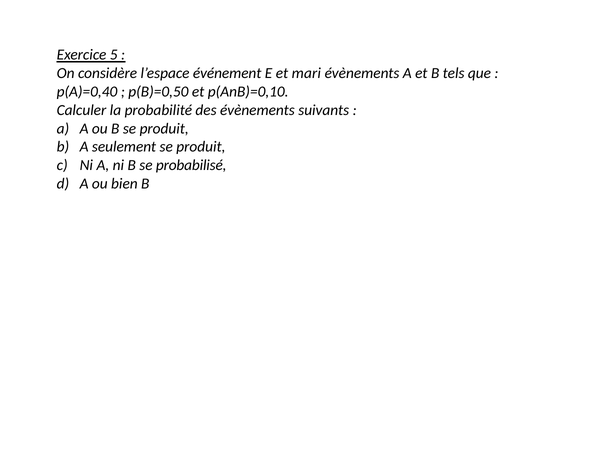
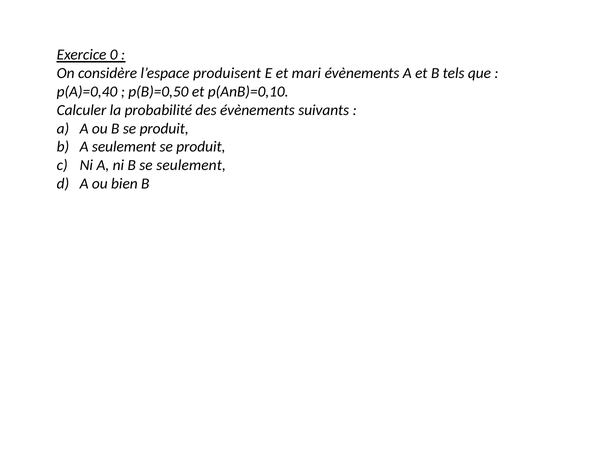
5: 5 -> 0
événement: événement -> produisent
se probabilisé: probabilisé -> seulement
